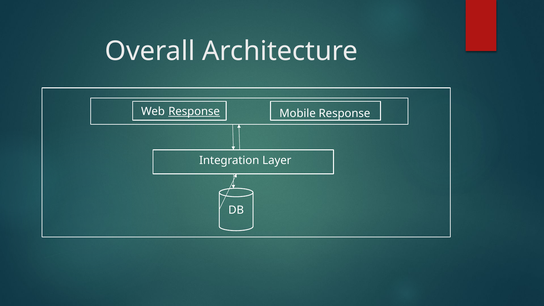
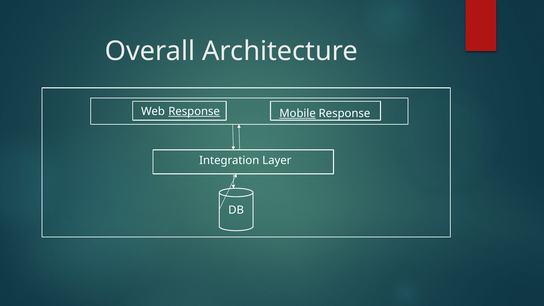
Mobile underline: none -> present
